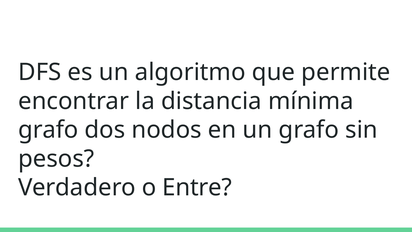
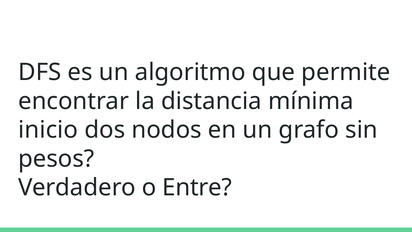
grafo at (48, 130): grafo -> inicio
